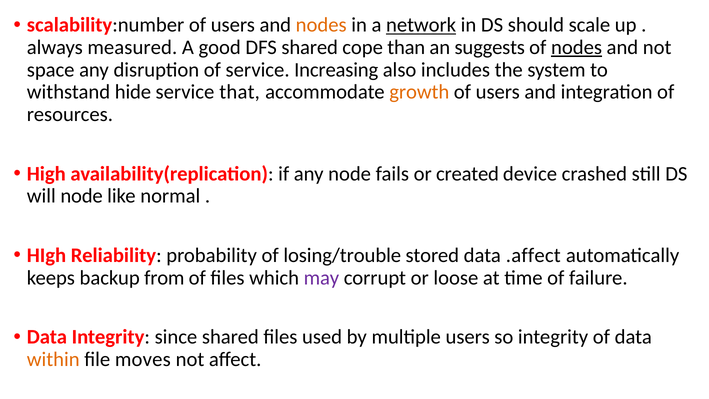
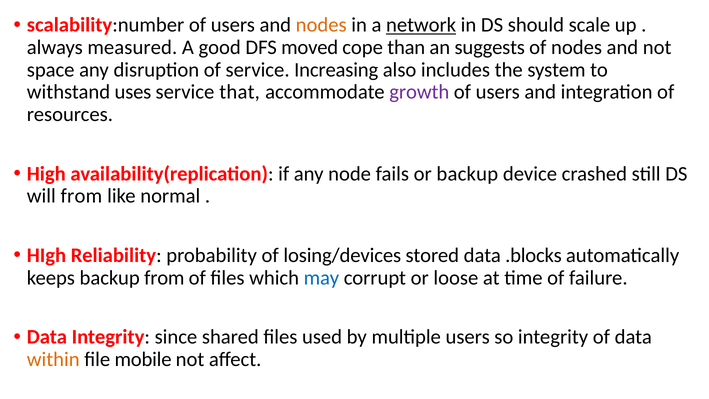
DFS shared: shared -> moved
nodes at (577, 47) underline: present -> none
hide: hide -> uses
growth colour: orange -> purple
or created: created -> backup
will node: node -> from
losing/trouble: losing/trouble -> losing/devices
.affect: .affect -> .blocks
may colour: purple -> blue
moves: moves -> mobile
